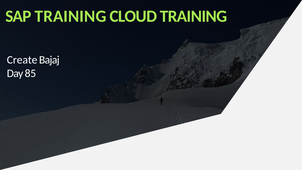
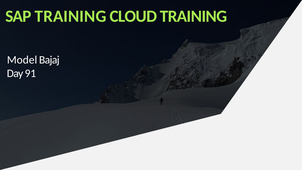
Create: Create -> Model
85: 85 -> 91
